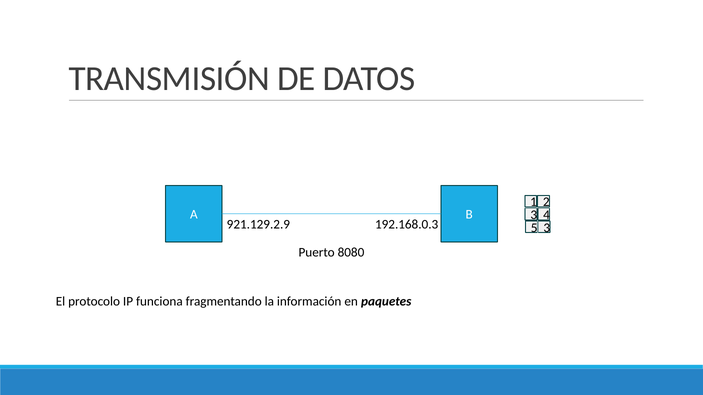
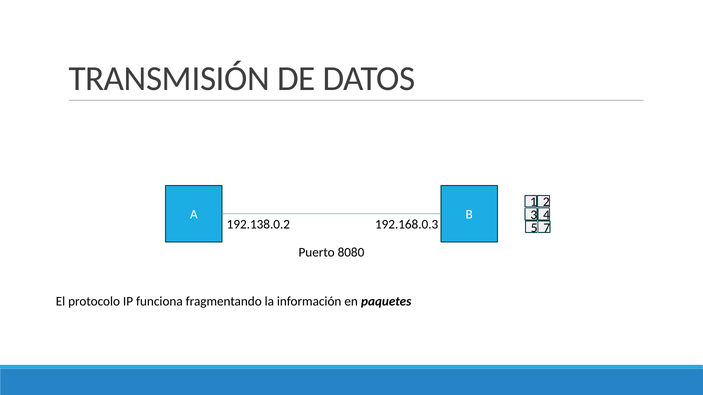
921.129.2.9: 921.129.2.9 -> 192.138.0.2
5 3: 3 -> 7
